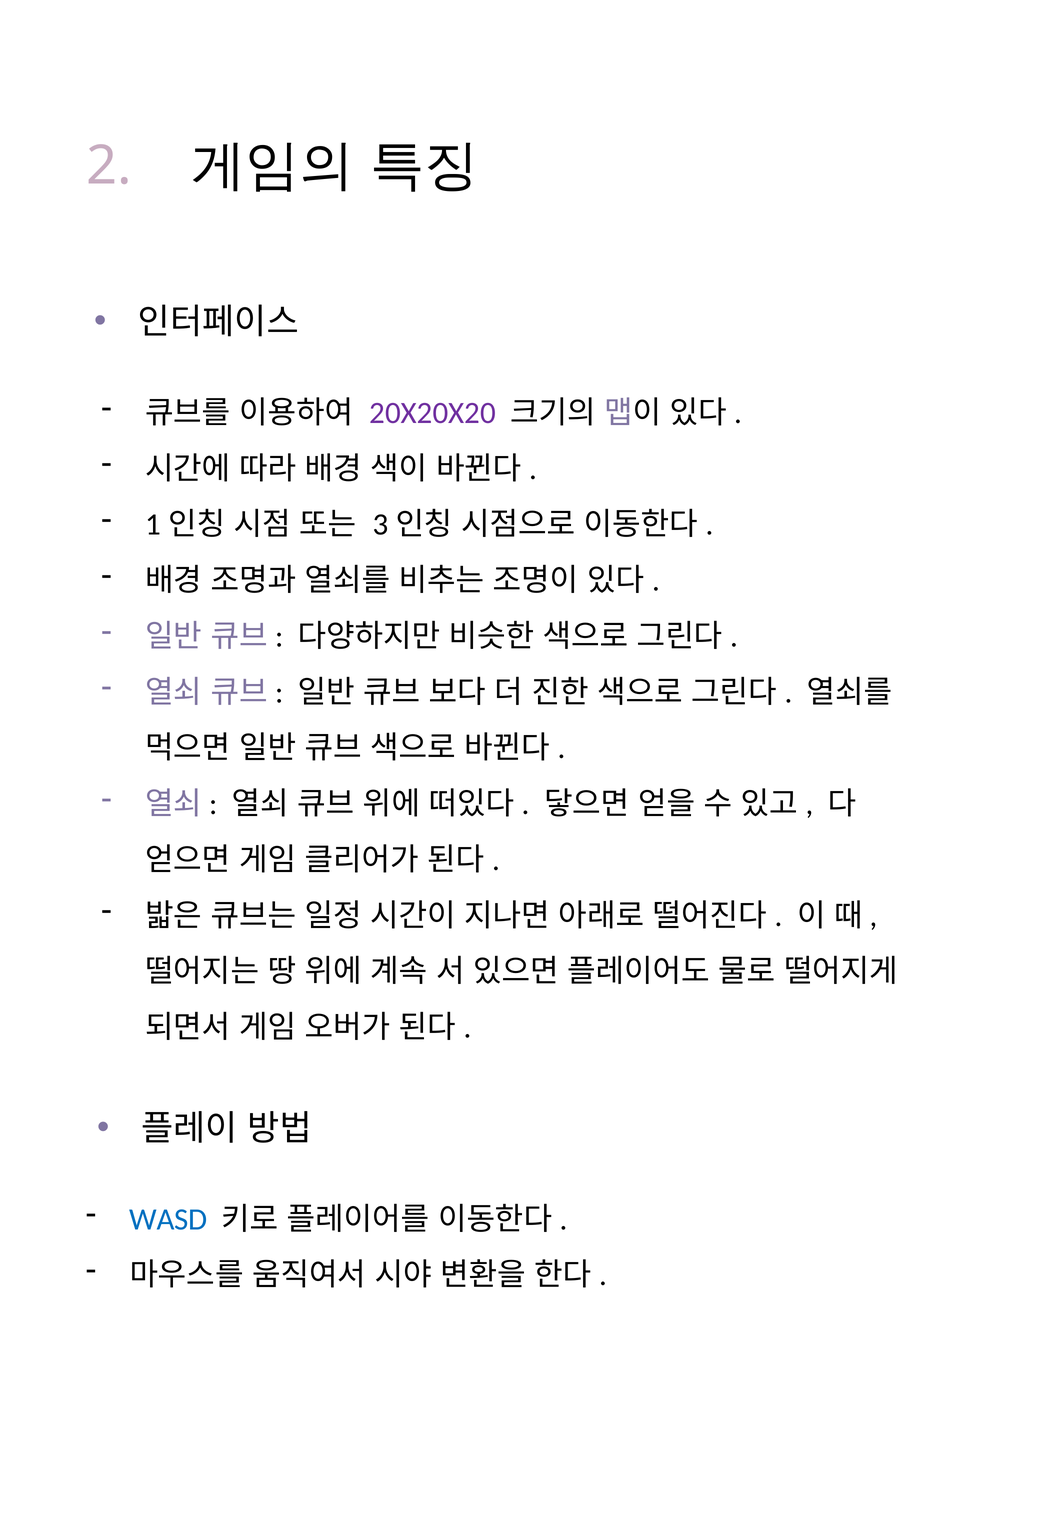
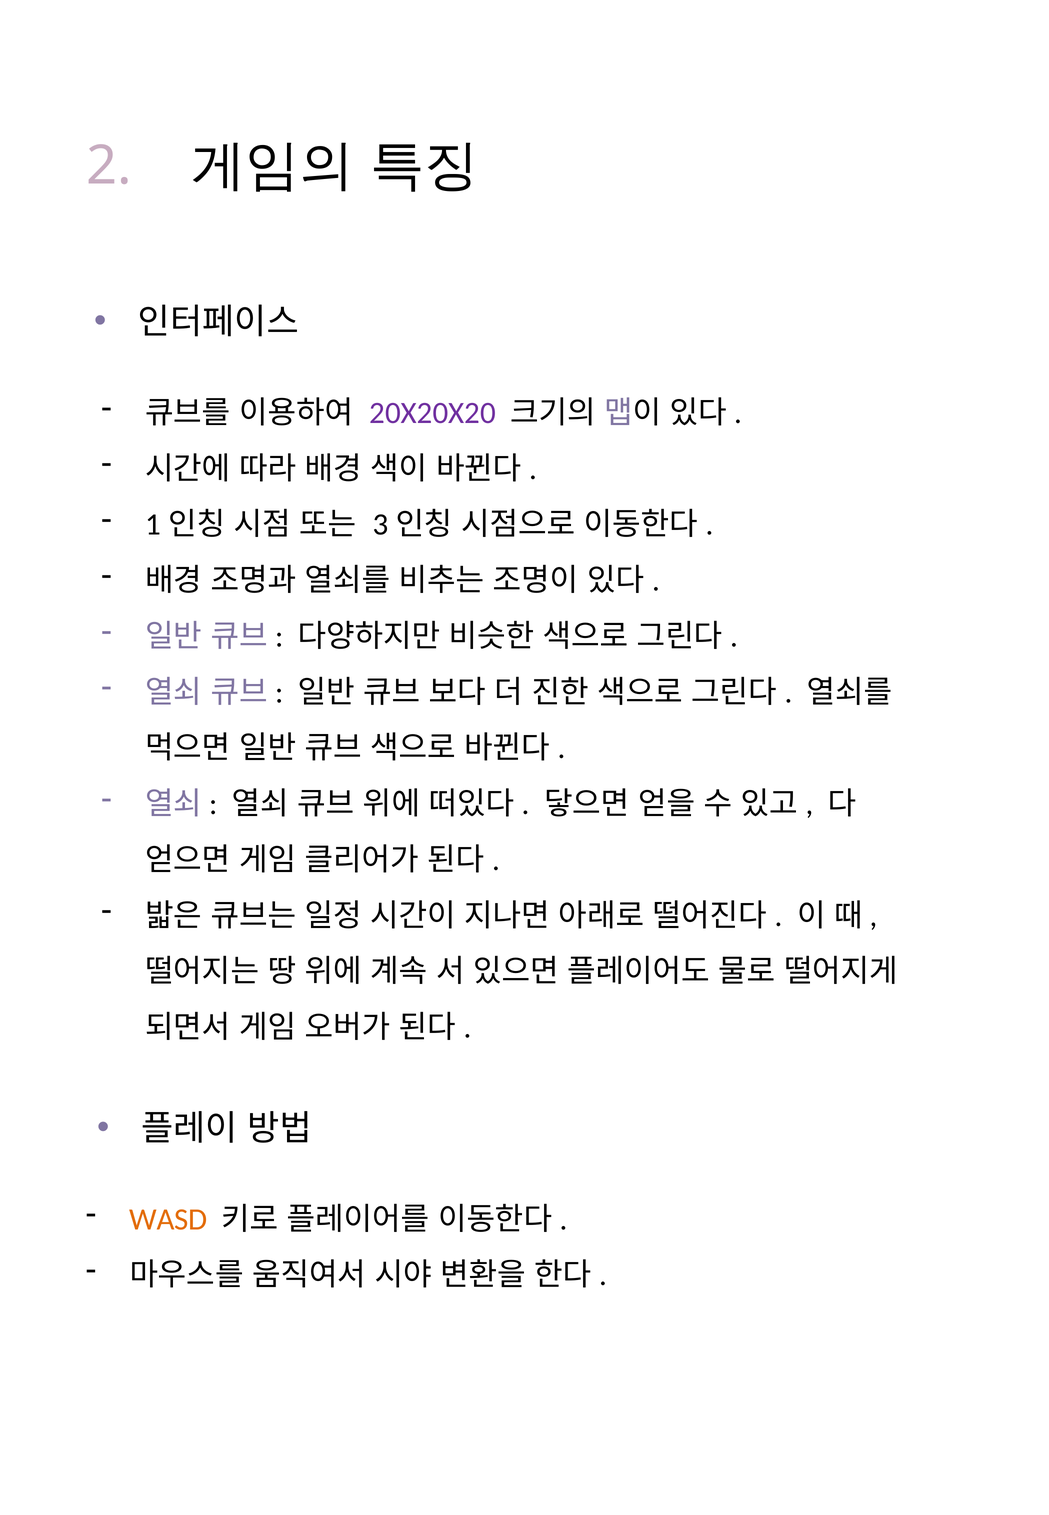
WASD colour: blue -> orange
